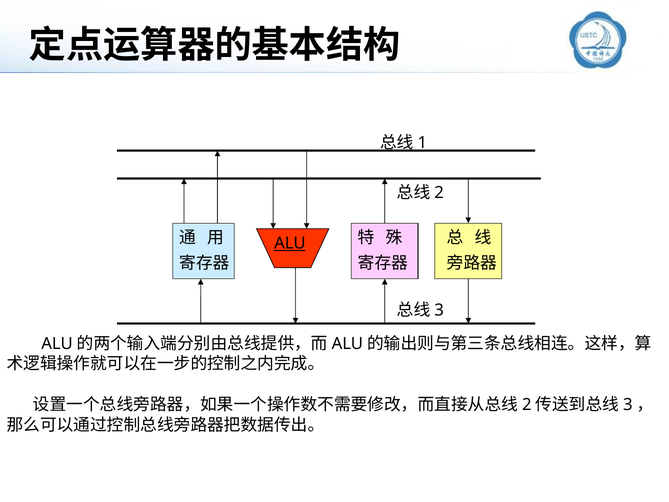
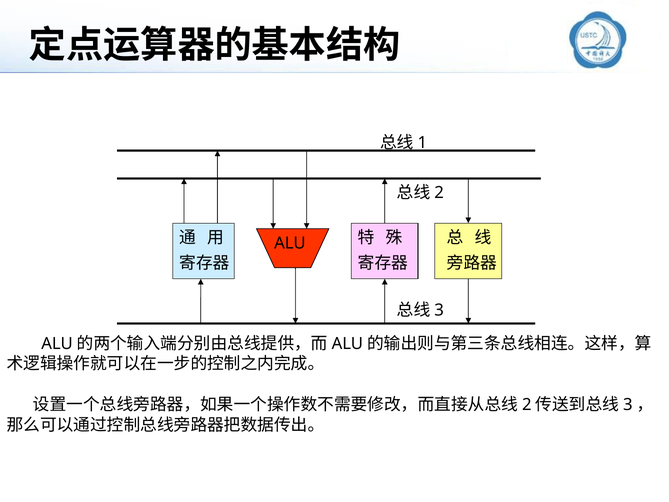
ALU underline: present -> none
